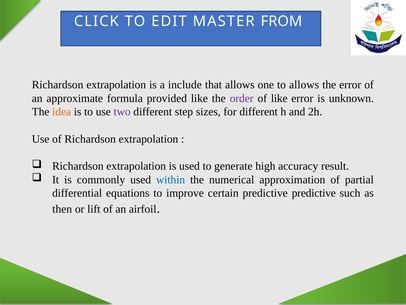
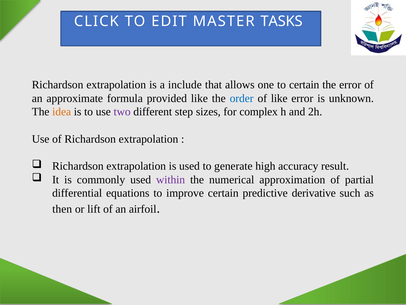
FROM: FROM -> TASKS
to allows: allows -> certain
order colour: purple -> blue
for different: different -> complex
within colour: blue -> purple
predictive predictive: predictive -> derivative
